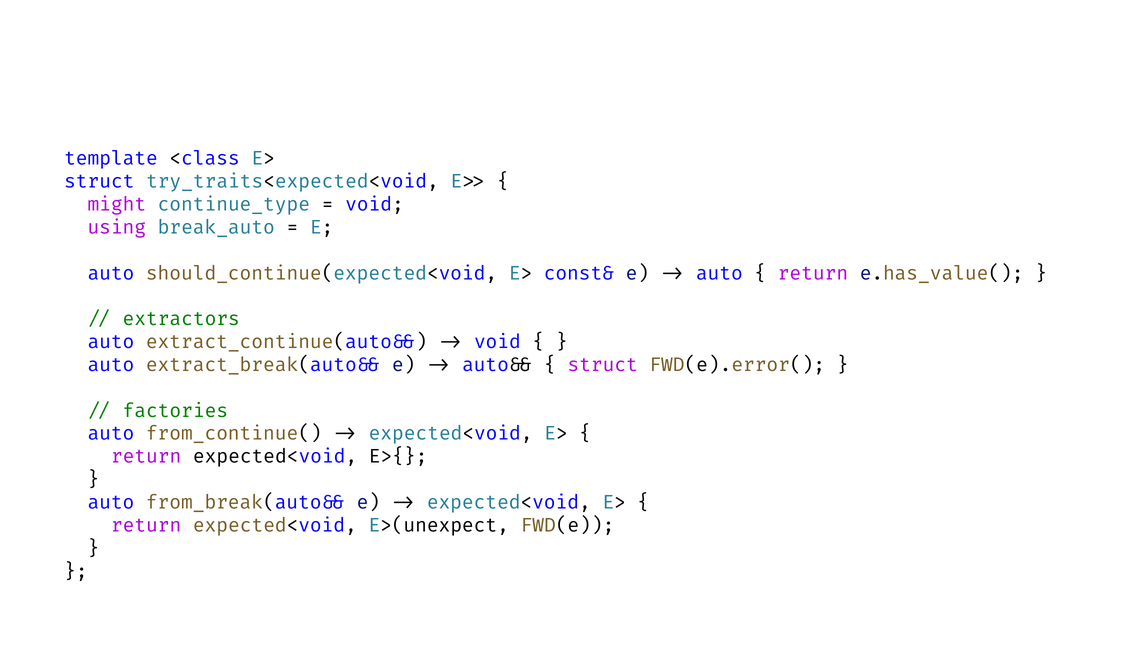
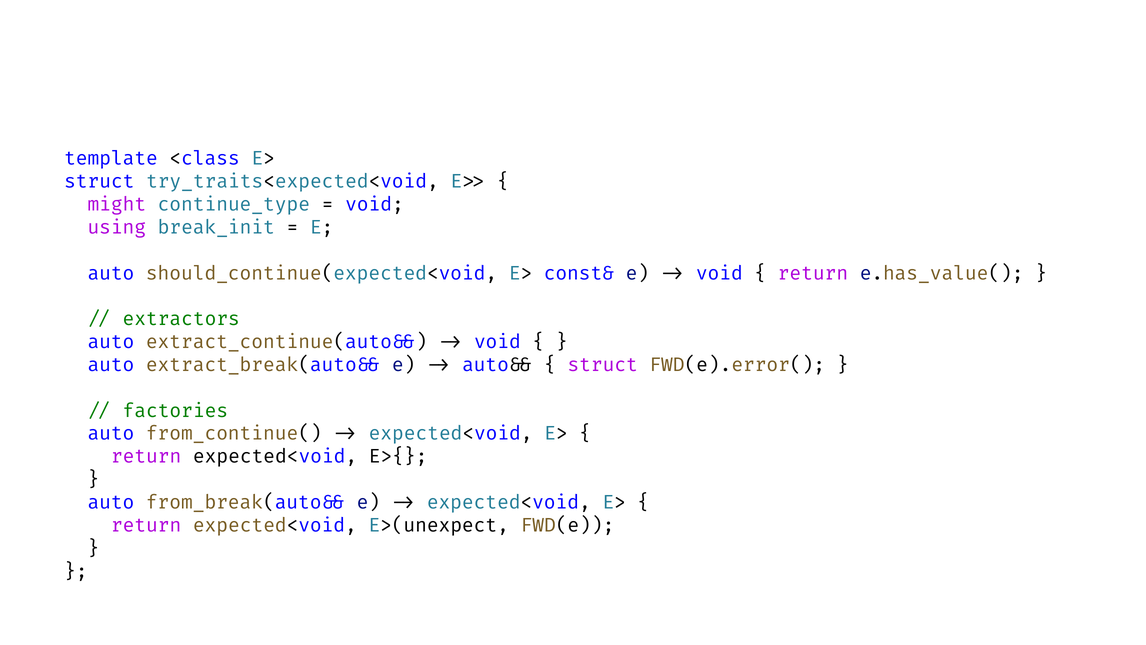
break_auto: break_auto -> break_init
auto at (719, 273): auto -> void
